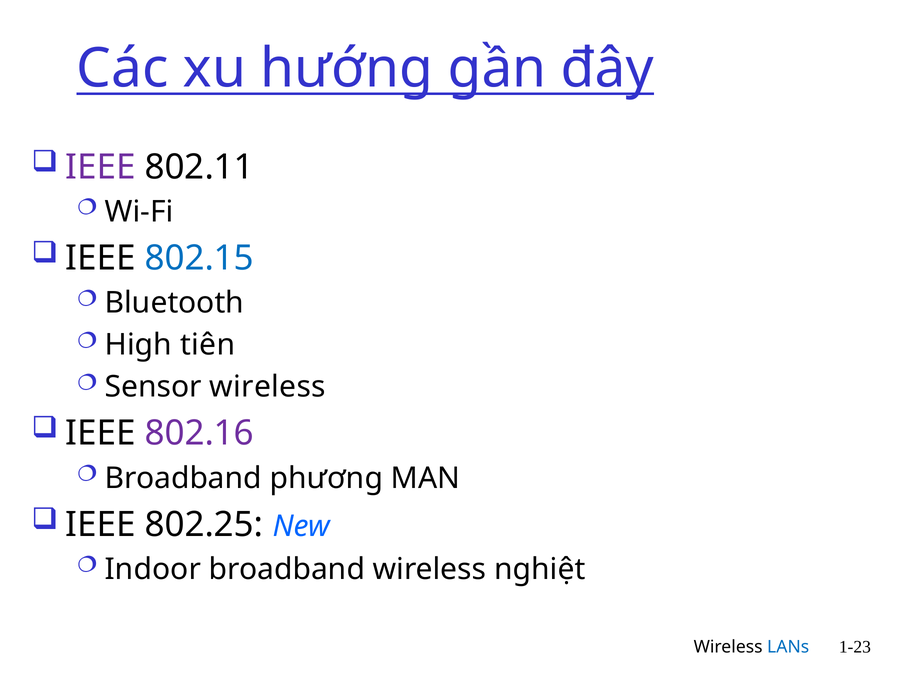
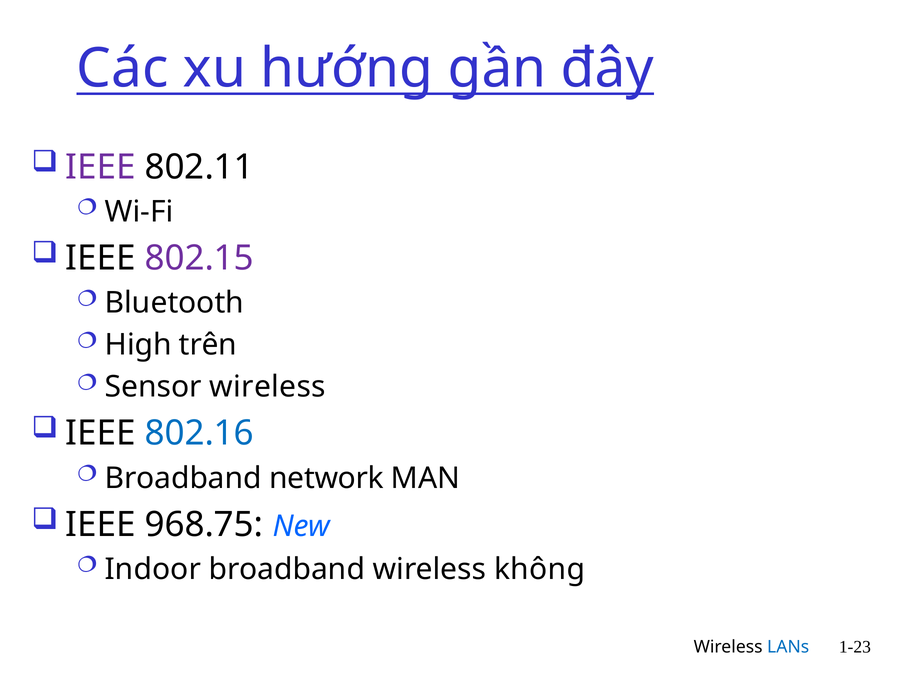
802.15 colour: blue -> purple
tiên: tiên -> trên
802.16 colour: purple -> blue
phương: phương -> network
802.25: 802.25 -> 968.75
nghiệt: nghiệt -> không
